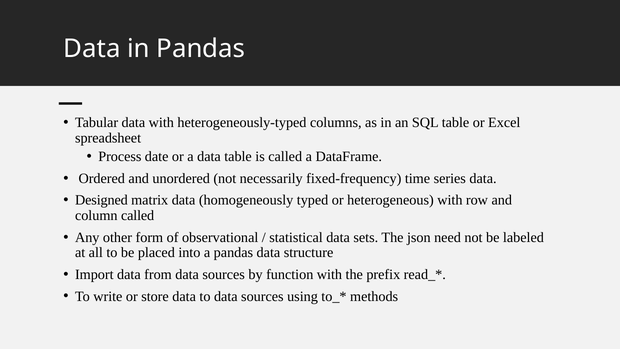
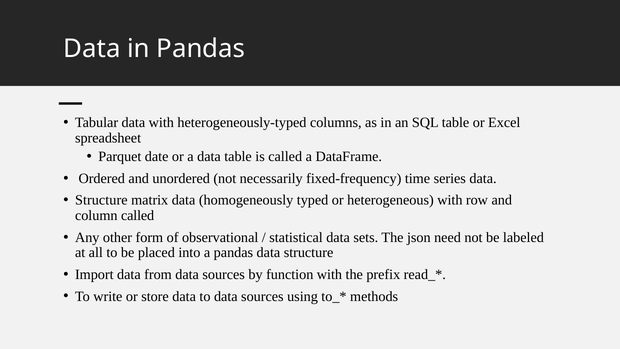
Process: Process -> Parquet
Designed at (101, 200): Designed -> Structure
